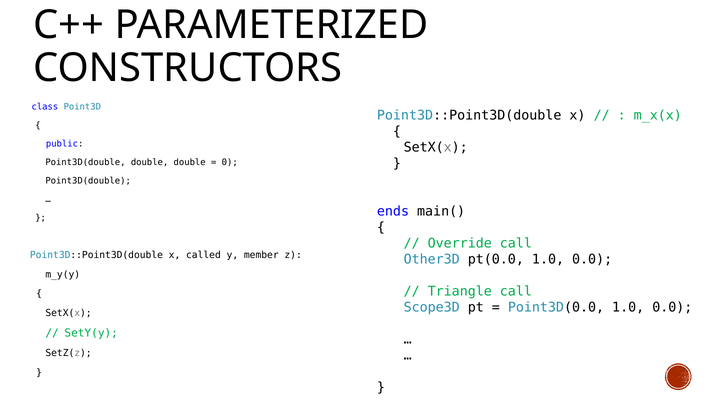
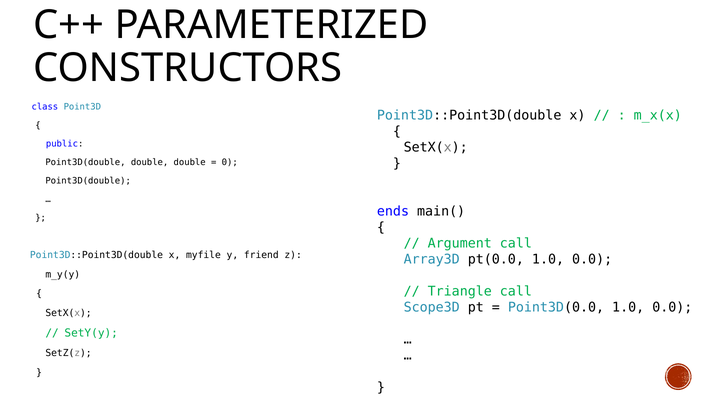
Override: Override -> Argument
called: called -> myfile
member: member -> friend
Other3D: Other3D -> Array3D
